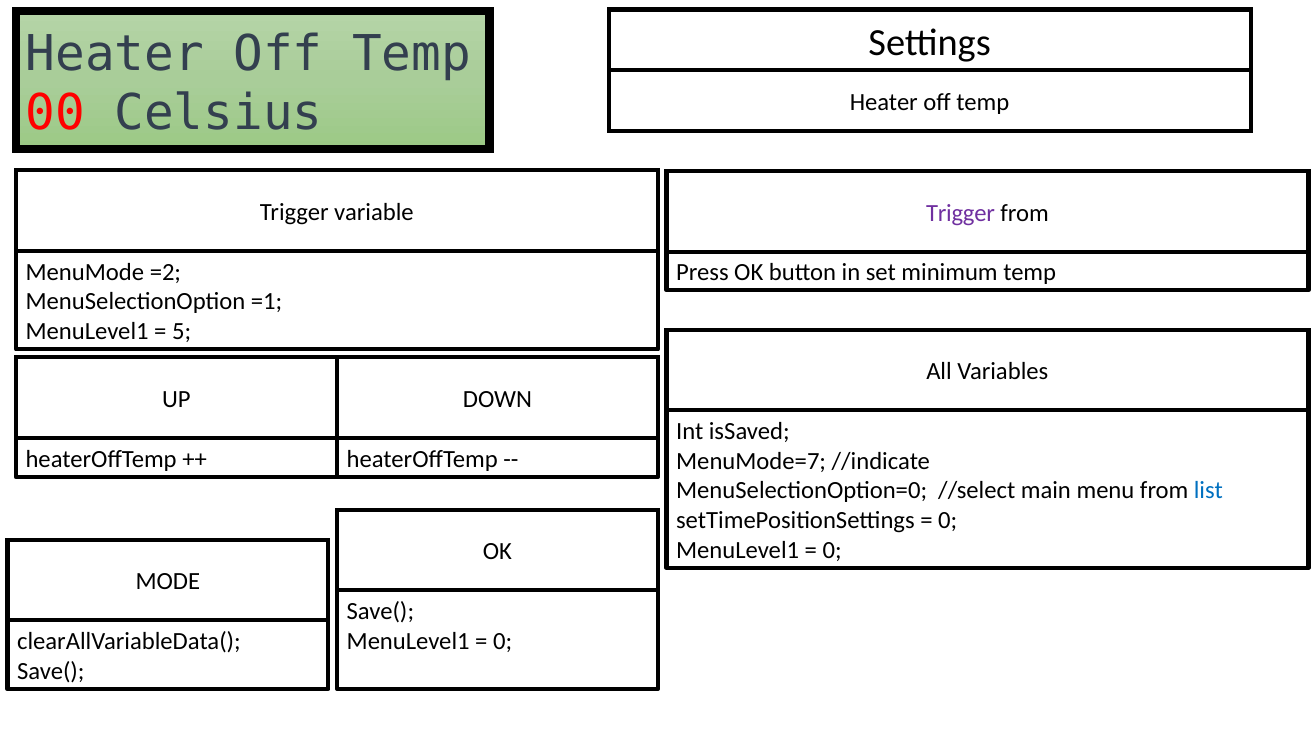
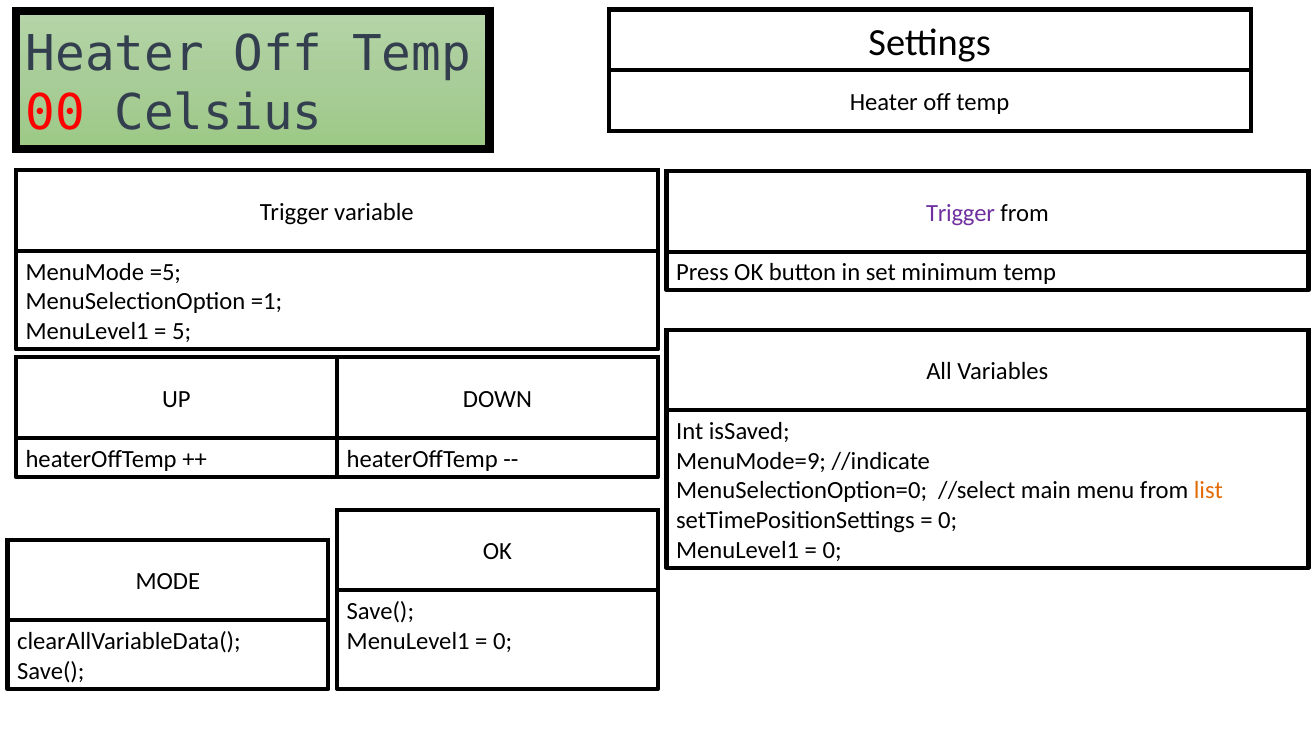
=2: =2 -> =5
MenuMode=7: MenuMode=7 -> MenuMode=9
list colour: blue -> orange
